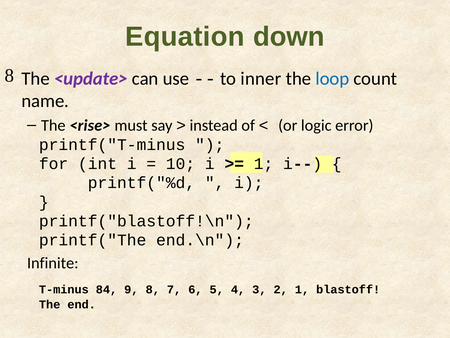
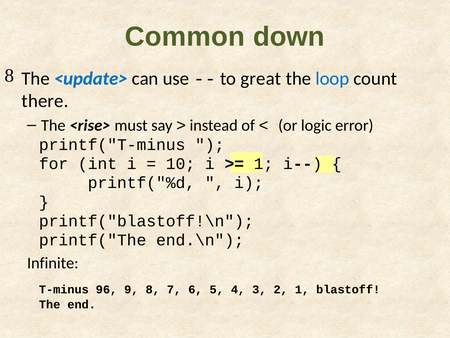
Equation: Equation -> Common
<update> colour: purple -> blue
inner: inner -> great
name: name -> there
84: 84 -> 96
